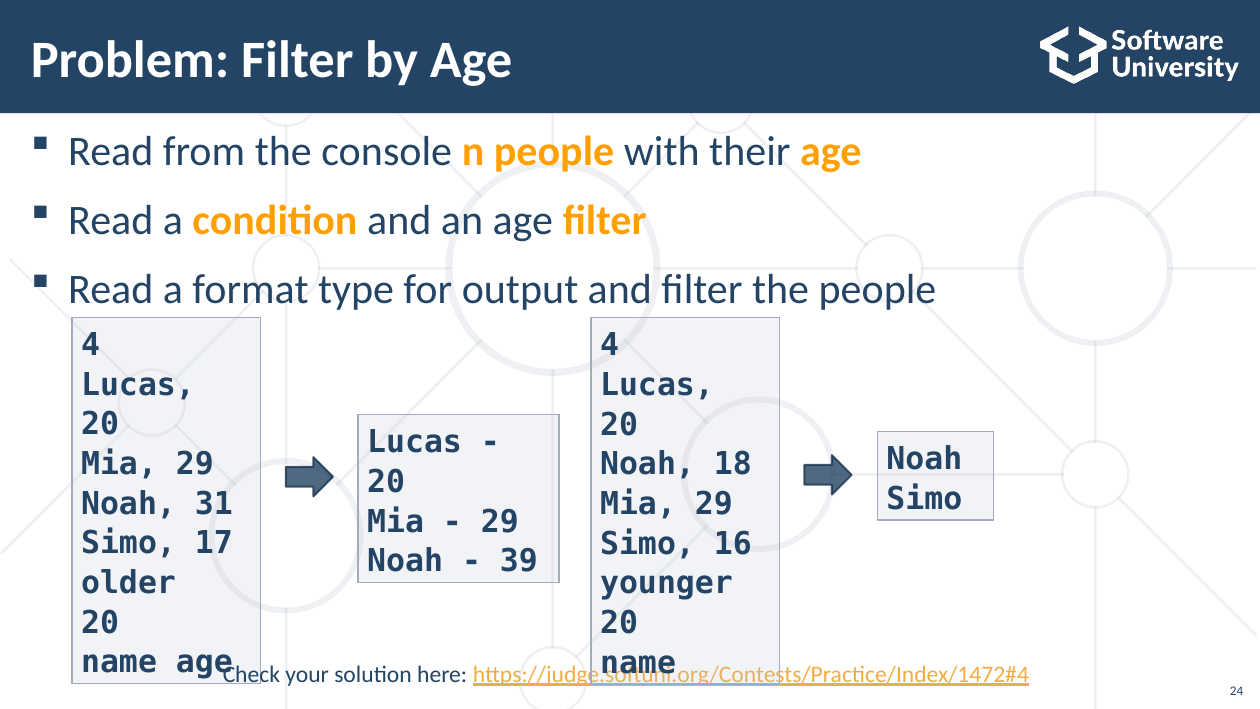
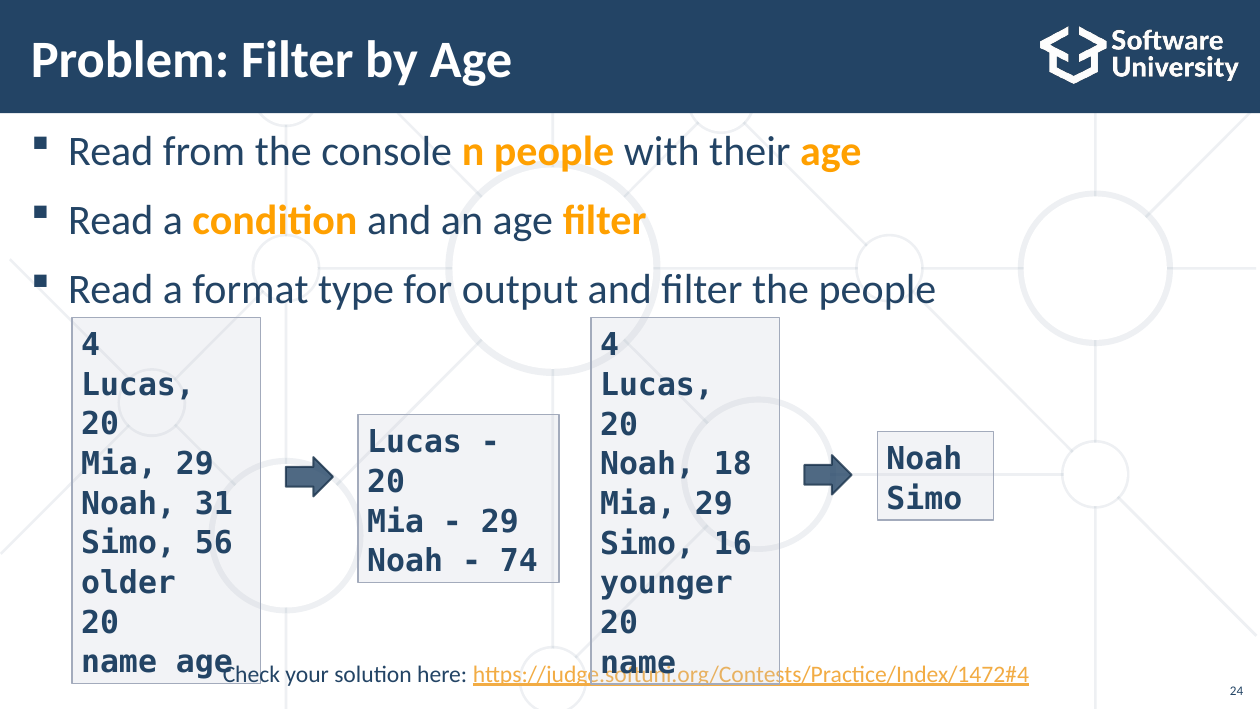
17: 17 -> 56
39: 39 -> 74
